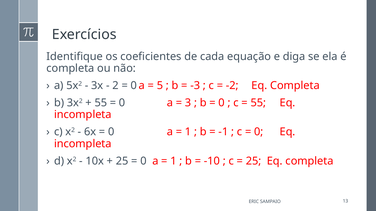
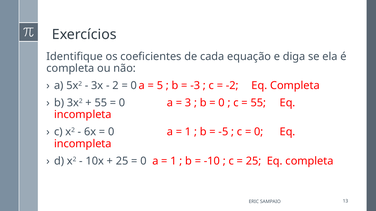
-1: -1 -> -5
